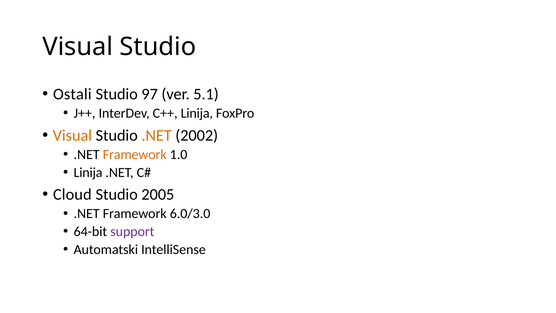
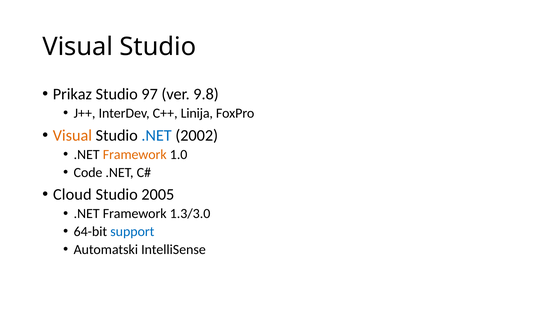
Ostali: Ostali -> Prikaz
5.1: 5.1 -> 9.8
.NET at (157, 135) colour: orange -> blue
Linija at (88, 172): Linija -> Code
6.0/3.0: 6.0/3.0 -> 1.3/3.0
support colour: purple -> blue
